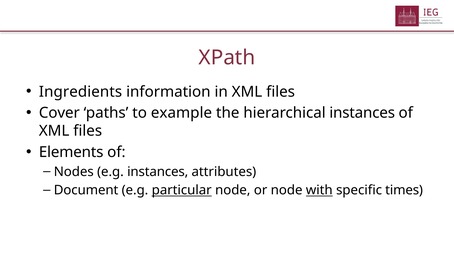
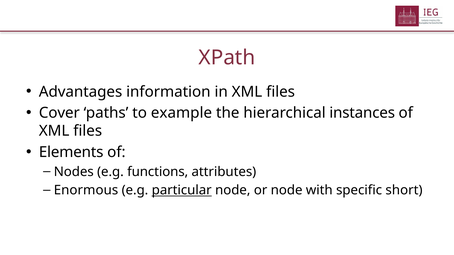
Ingredients: Ingredients -> Advantages
e.g instances: instances -> functions
Document: Document -> Enormous
with underline: present -> none
times: times -> short
